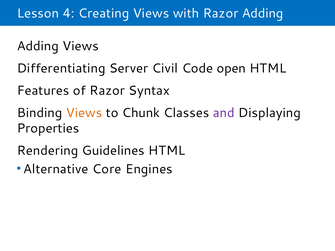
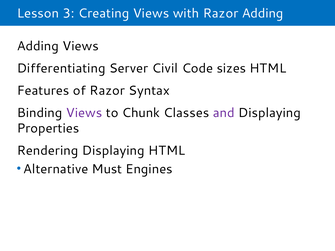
4: 4 -> 3
open: open -> sizes
Views at (84, 113) colour: orange -> purple
Rendering Guidelines: Guidelines -> Displaying
Core: Core -> Must
